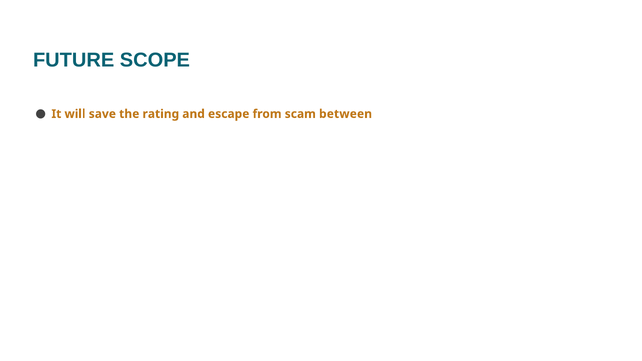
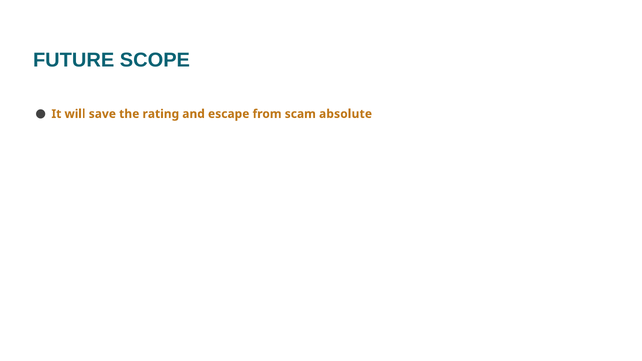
between: between -> absolute
